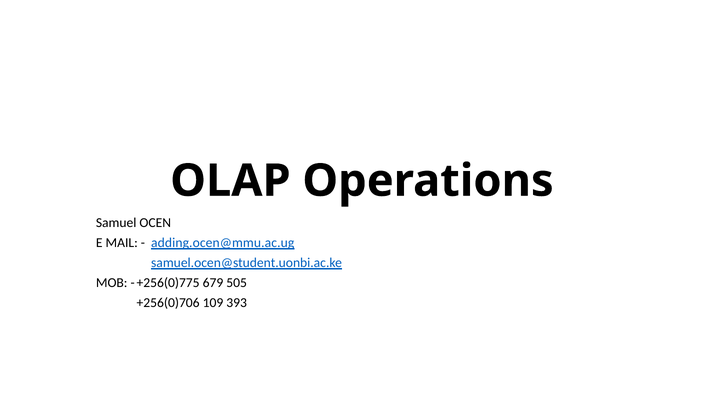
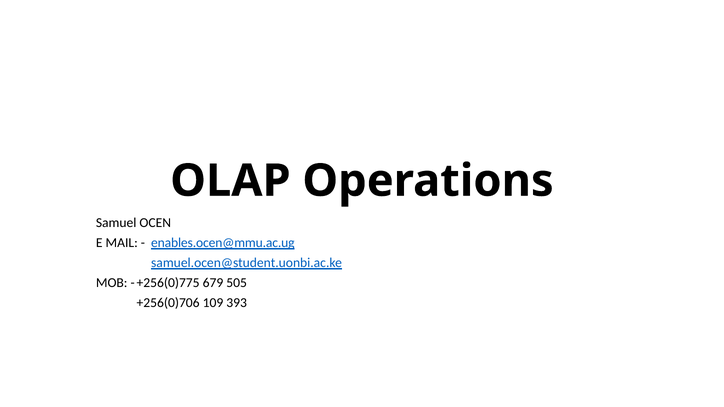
adding.ocen@mmu.ac.ug: adding.ocen@mmu.ac.ug -> enables.ocen@mmu.ac.ug
